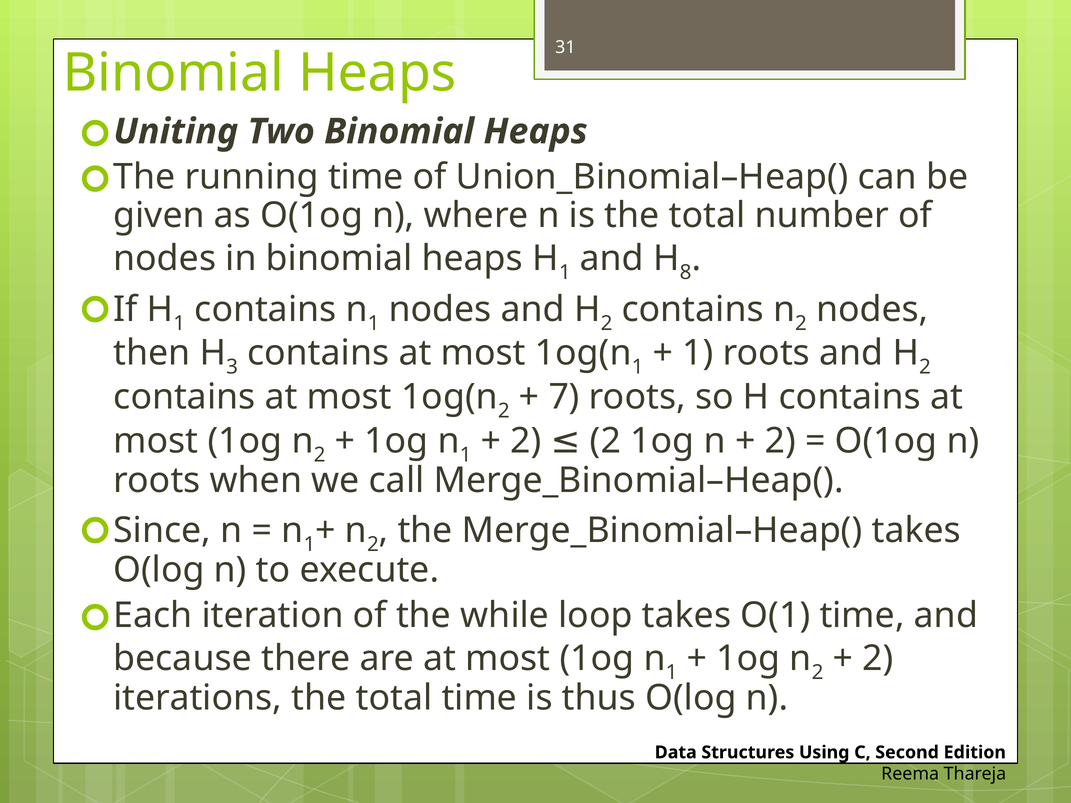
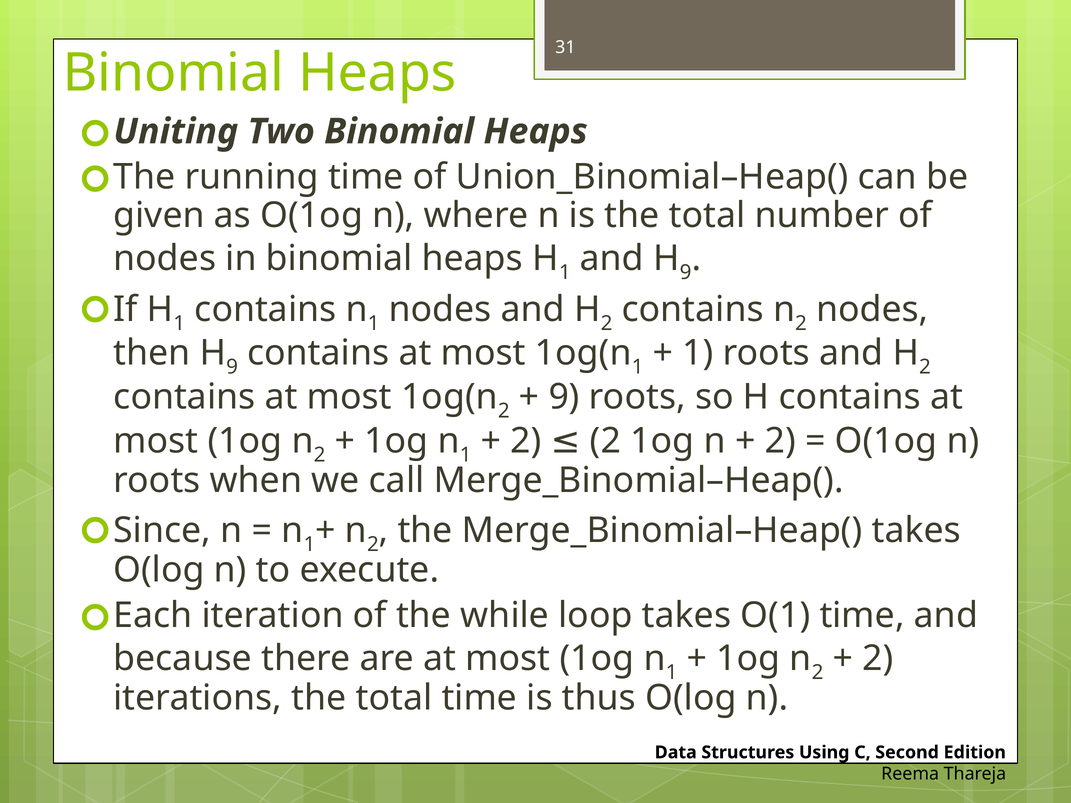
and H 8: 8 -> 9
then H 3: 3 -> 9
7 at (564, 397): 7 -> 9
